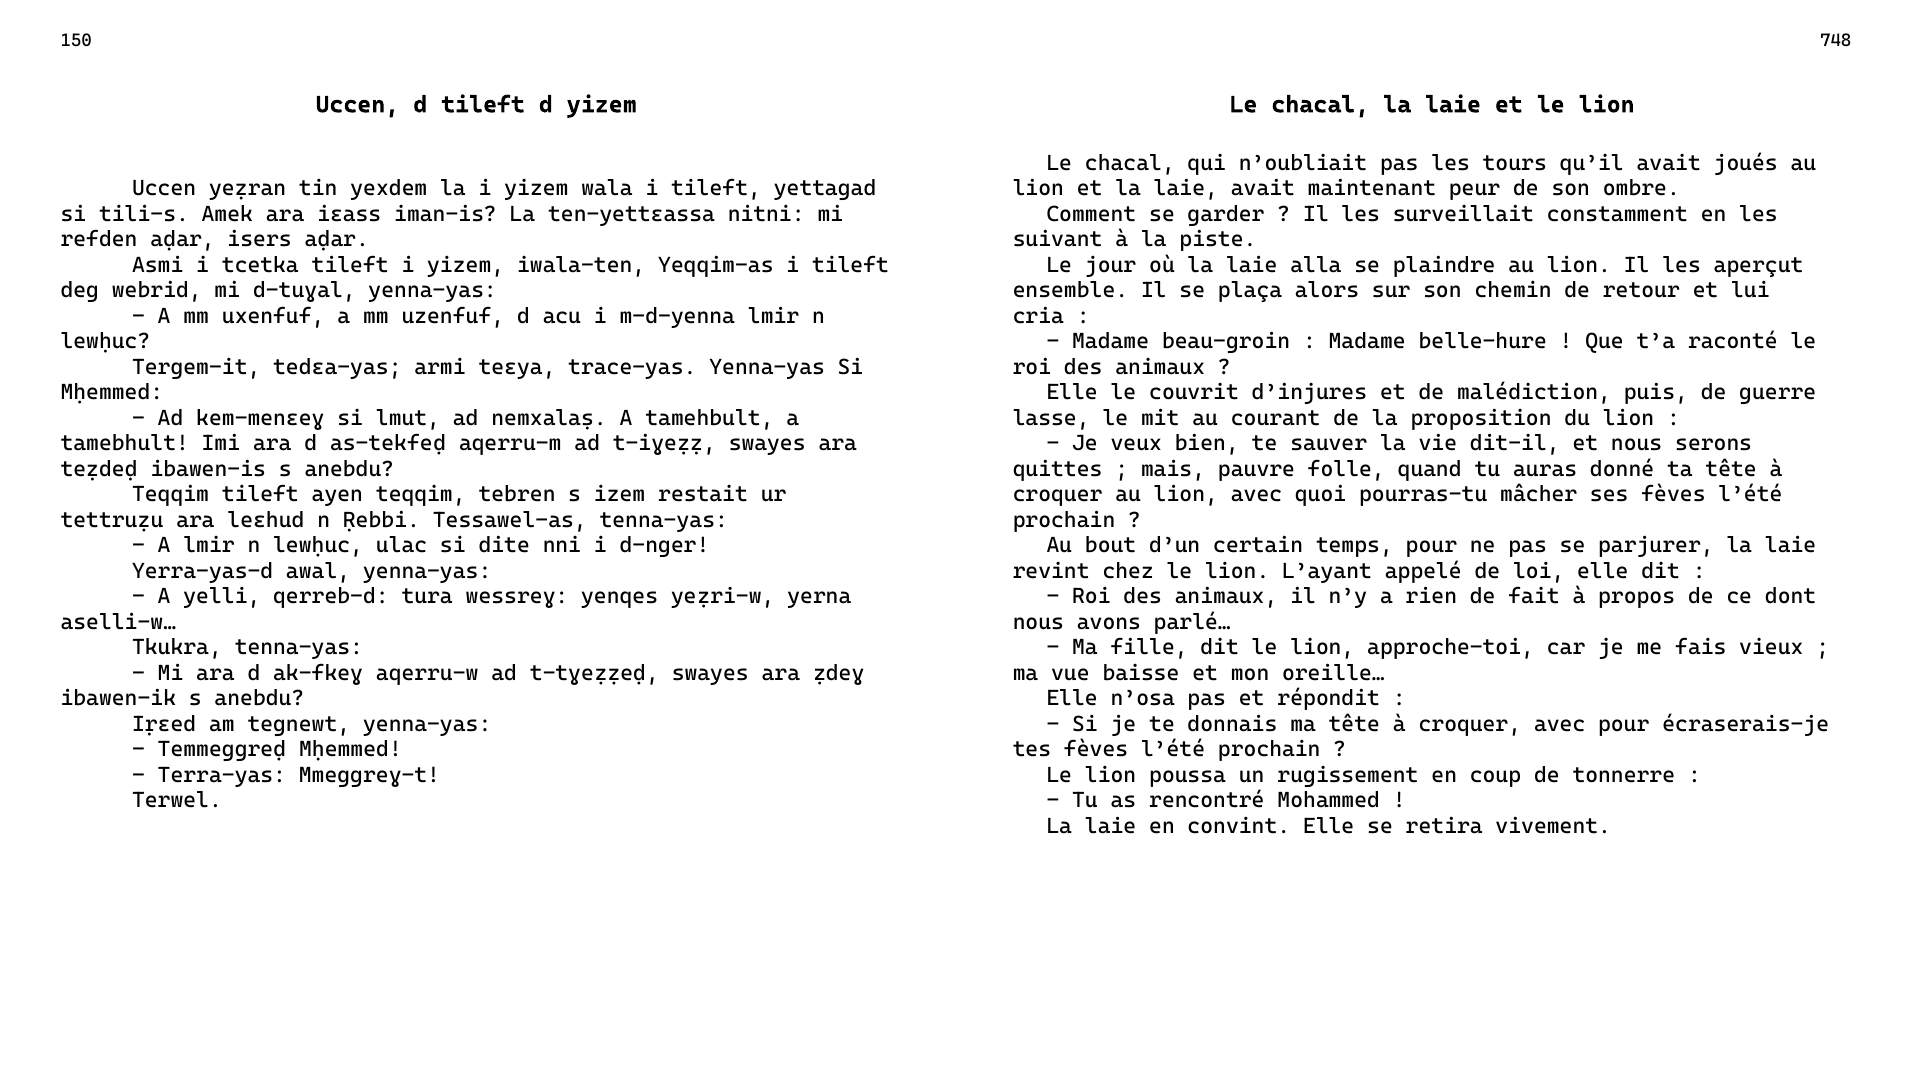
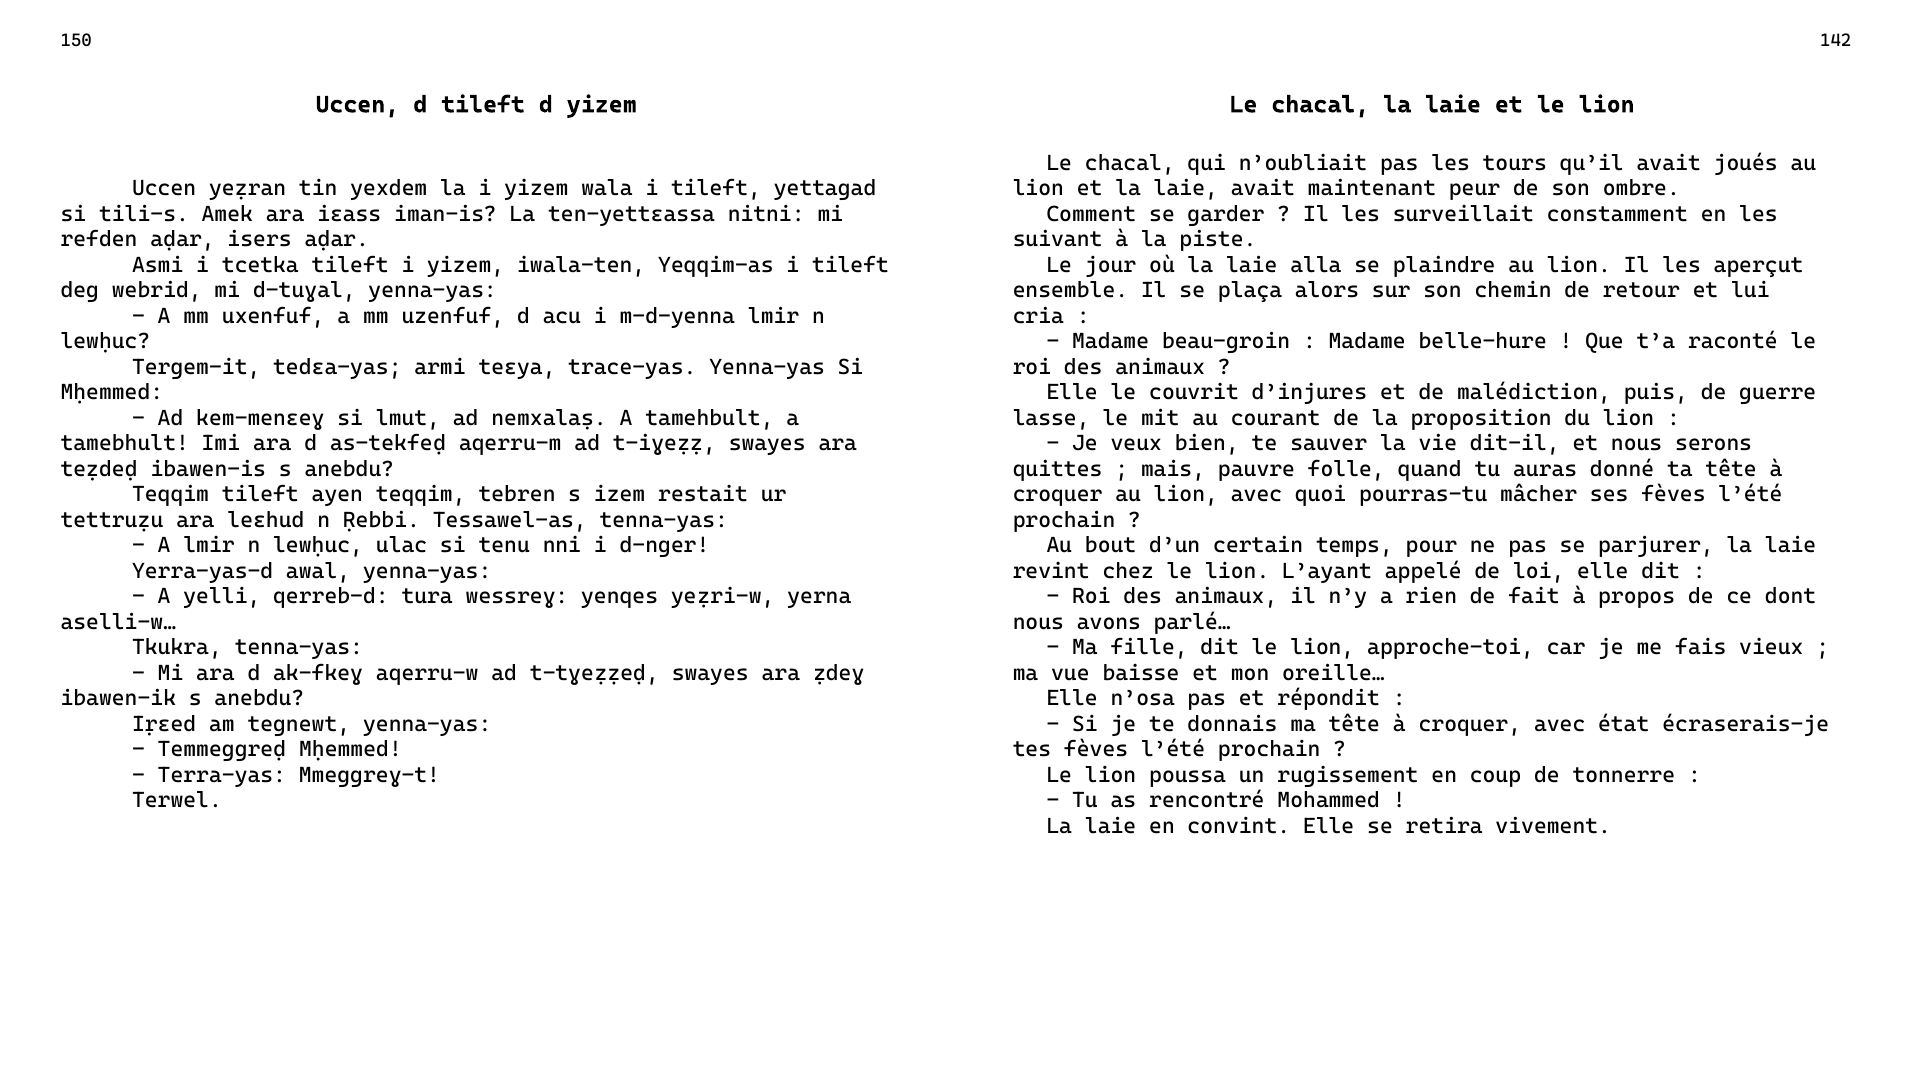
748: 748 -> 142
dite: dite -> tenu
avec pour: pour -> état
